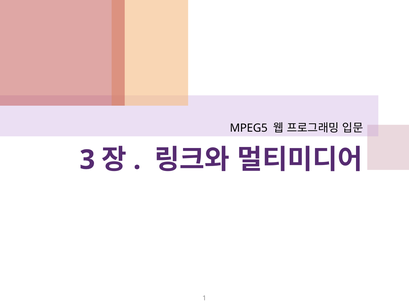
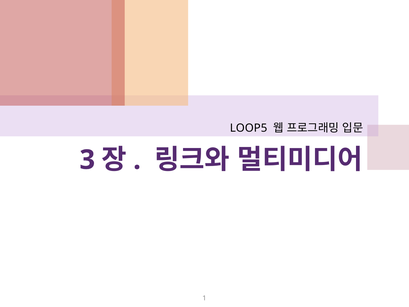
MPEG5: MPEG5 -> LOOP5
